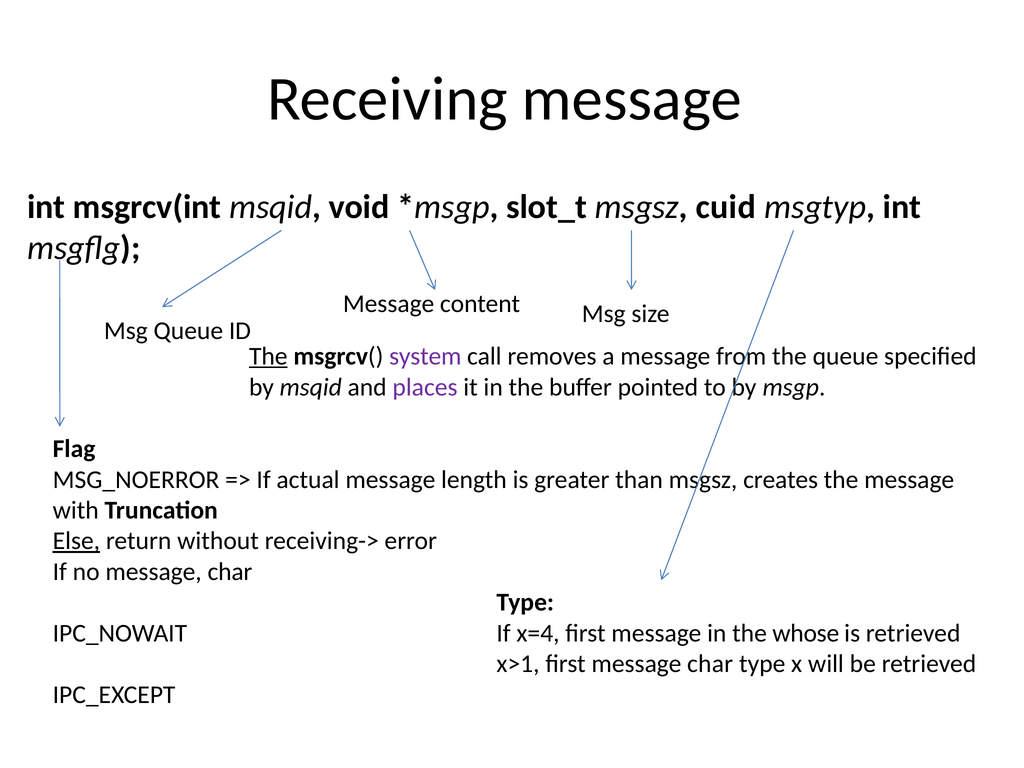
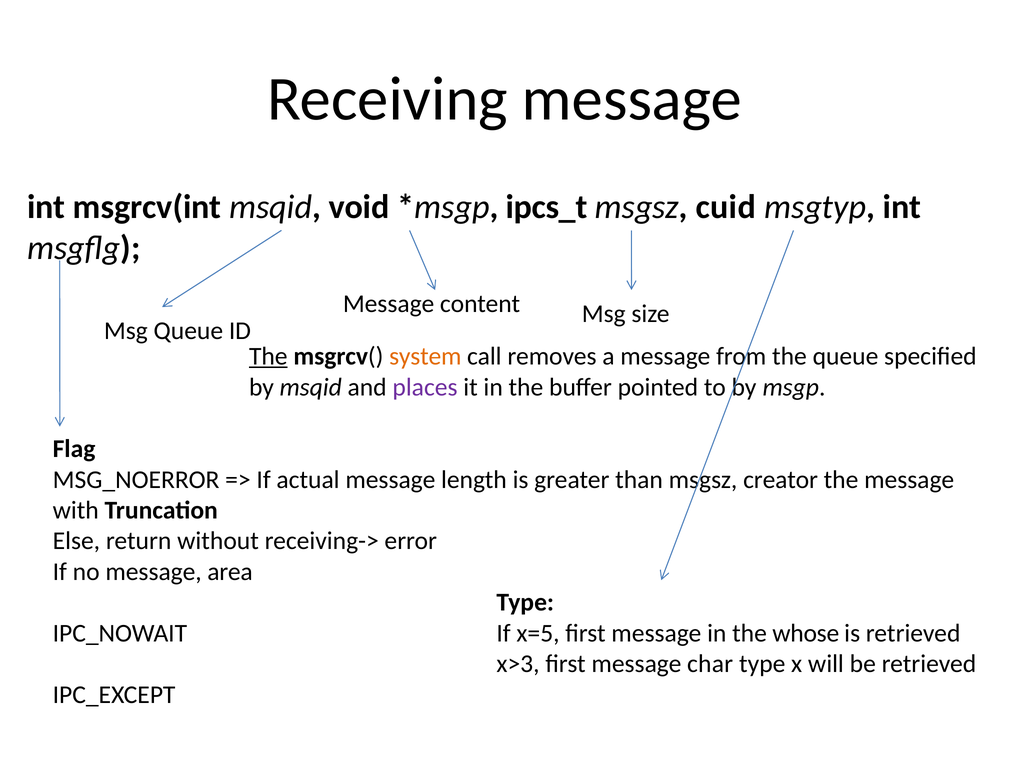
slot_t: slot_t -> ipcs_t
system colour: purple -> orange
creates: creates -> creator
Else underline: present -> none
no message char: char -> area
x=4: x=4 -> x=5
x>1: x>1 -> x>3
